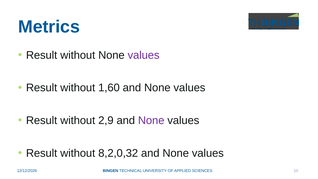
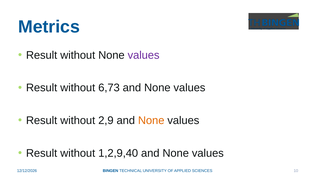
1,60: 1,60 -> 6,73
None at (151, 120) colour: purple -> orange
8,2,0,32: 8,2,0,32 -> 1,2,9,40
